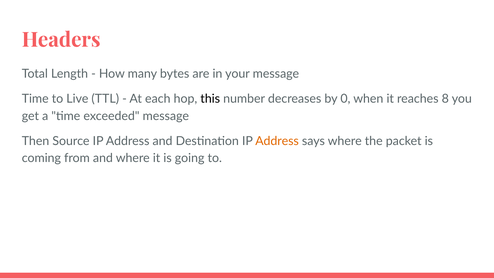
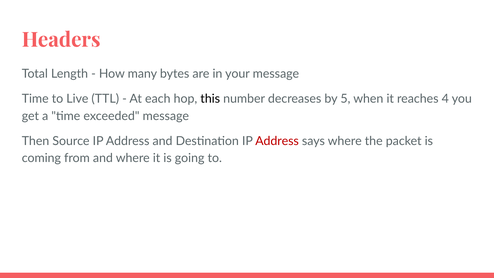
0: 0 -> 5
8: 8 -> 4
Address at (277, 141) colour: orange -> red
